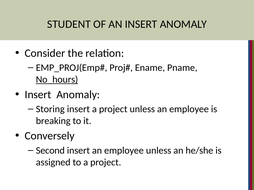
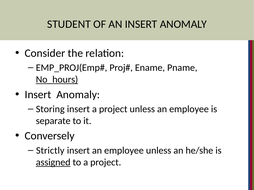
breaking: breaking -> separate
Second: Second -> Strictly
assigned underline: none -> present
